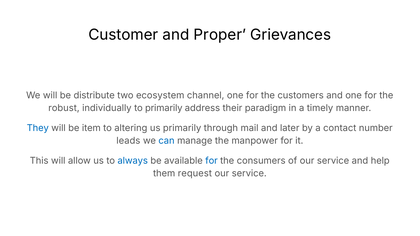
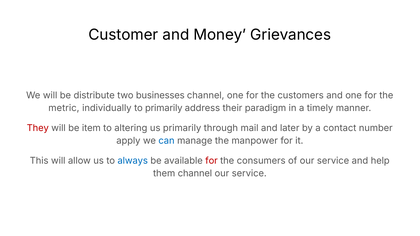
Proper: Proper -> Money
ecosystem: ecosystem -> businesses
robust: robust -> metric
They colour: blue -> red
leads: leads -> apply
for at (212, 161) colour: blue -> red
them request: request -> channel
